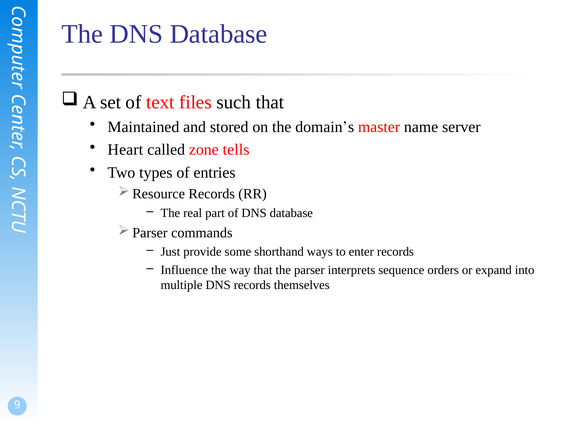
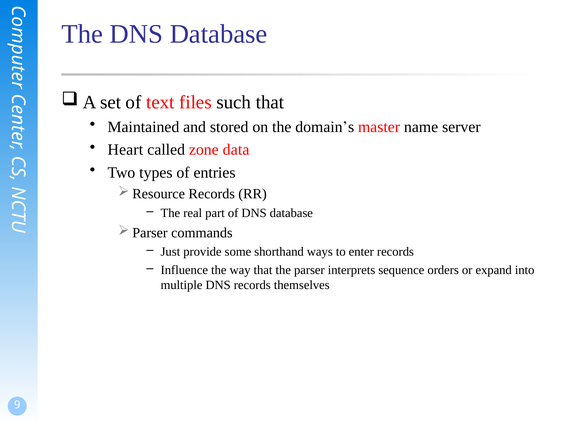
tells: tells -> data
